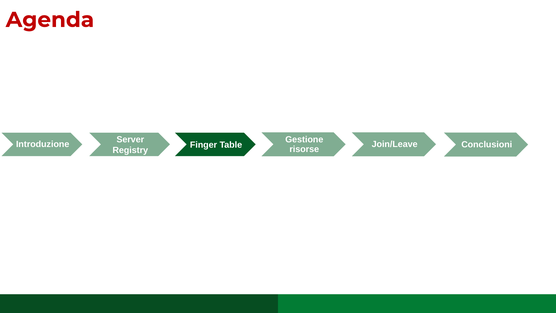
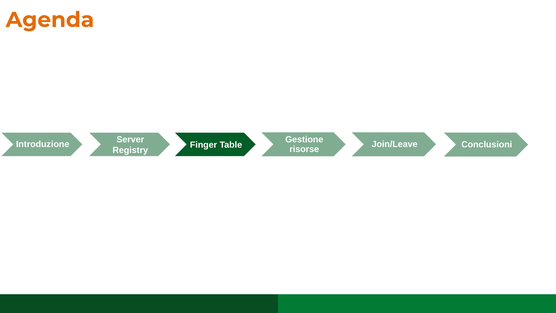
Agenda colour: red -> orange
